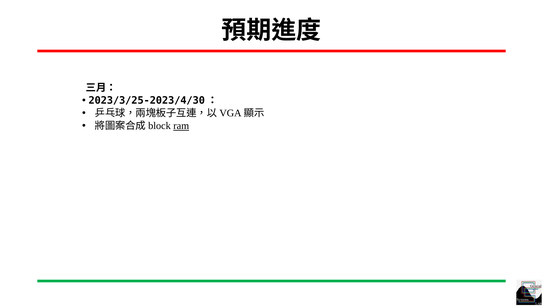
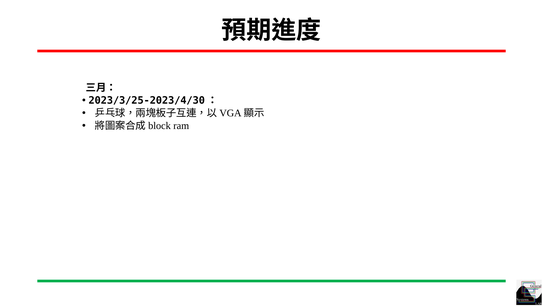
ram underline: present -> none
